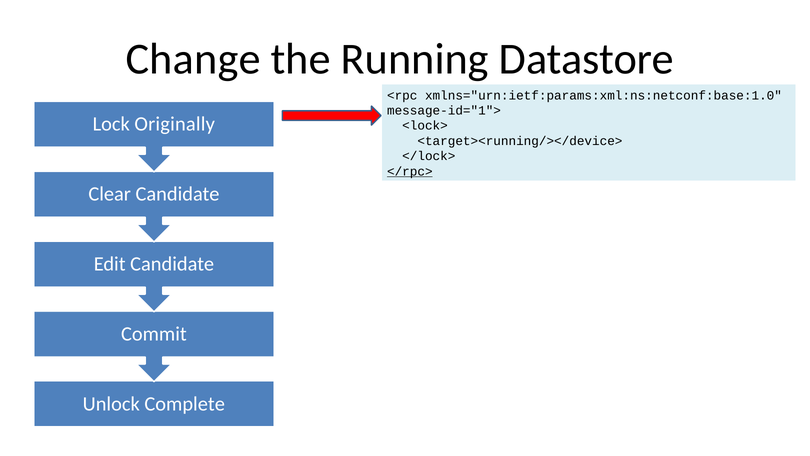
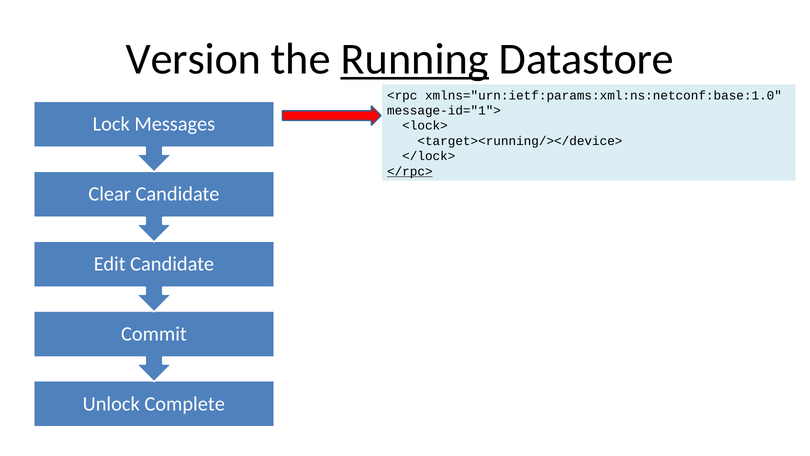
Change: Change -> Version
Running underline: none -> present
Originally: Originally -> Messages
